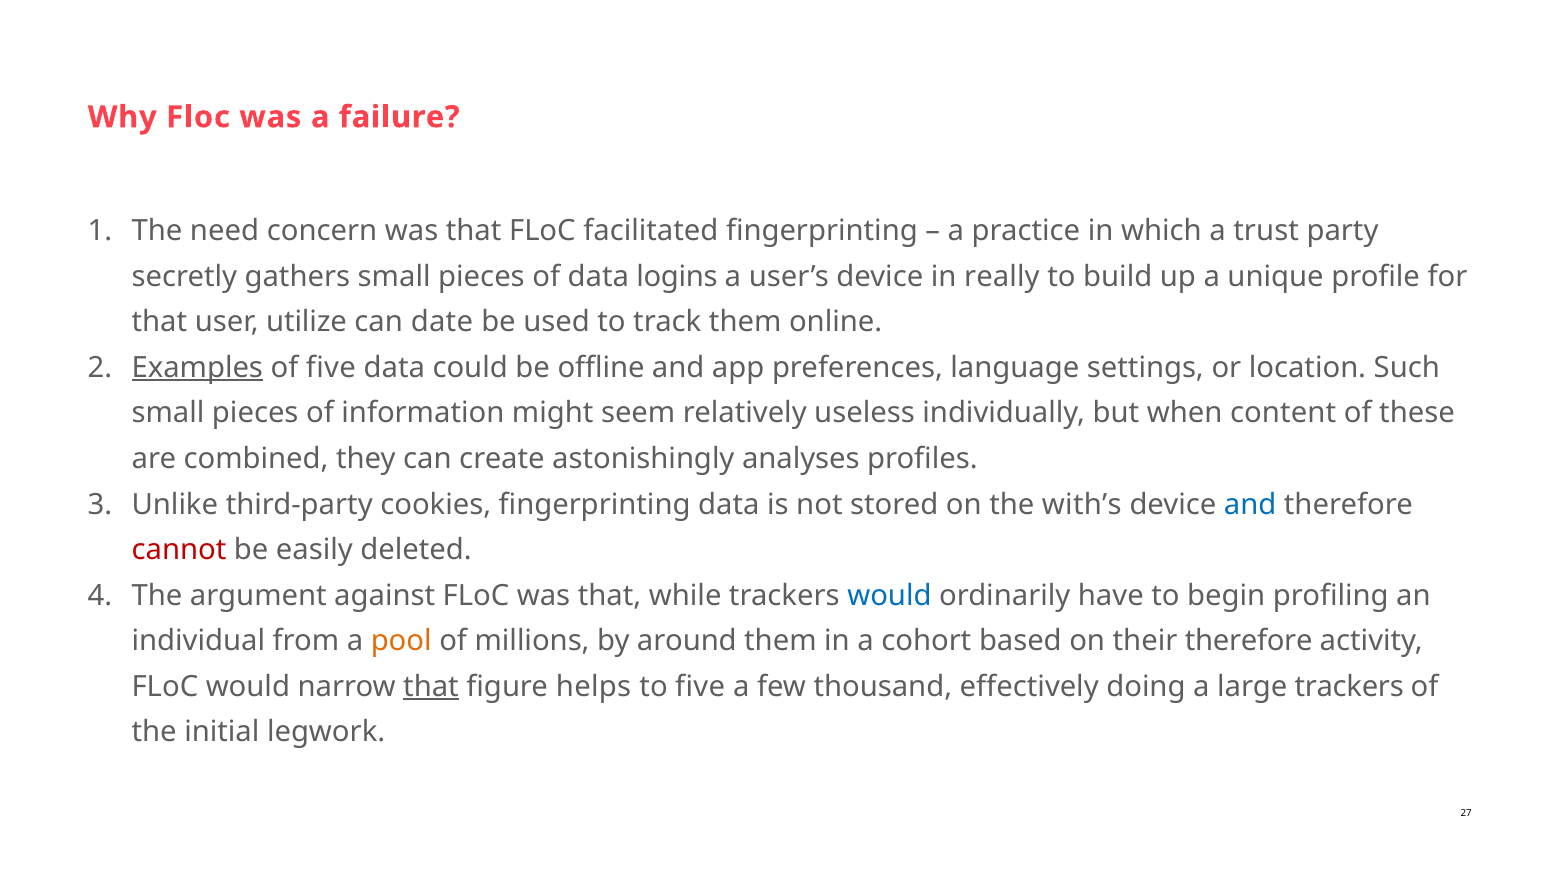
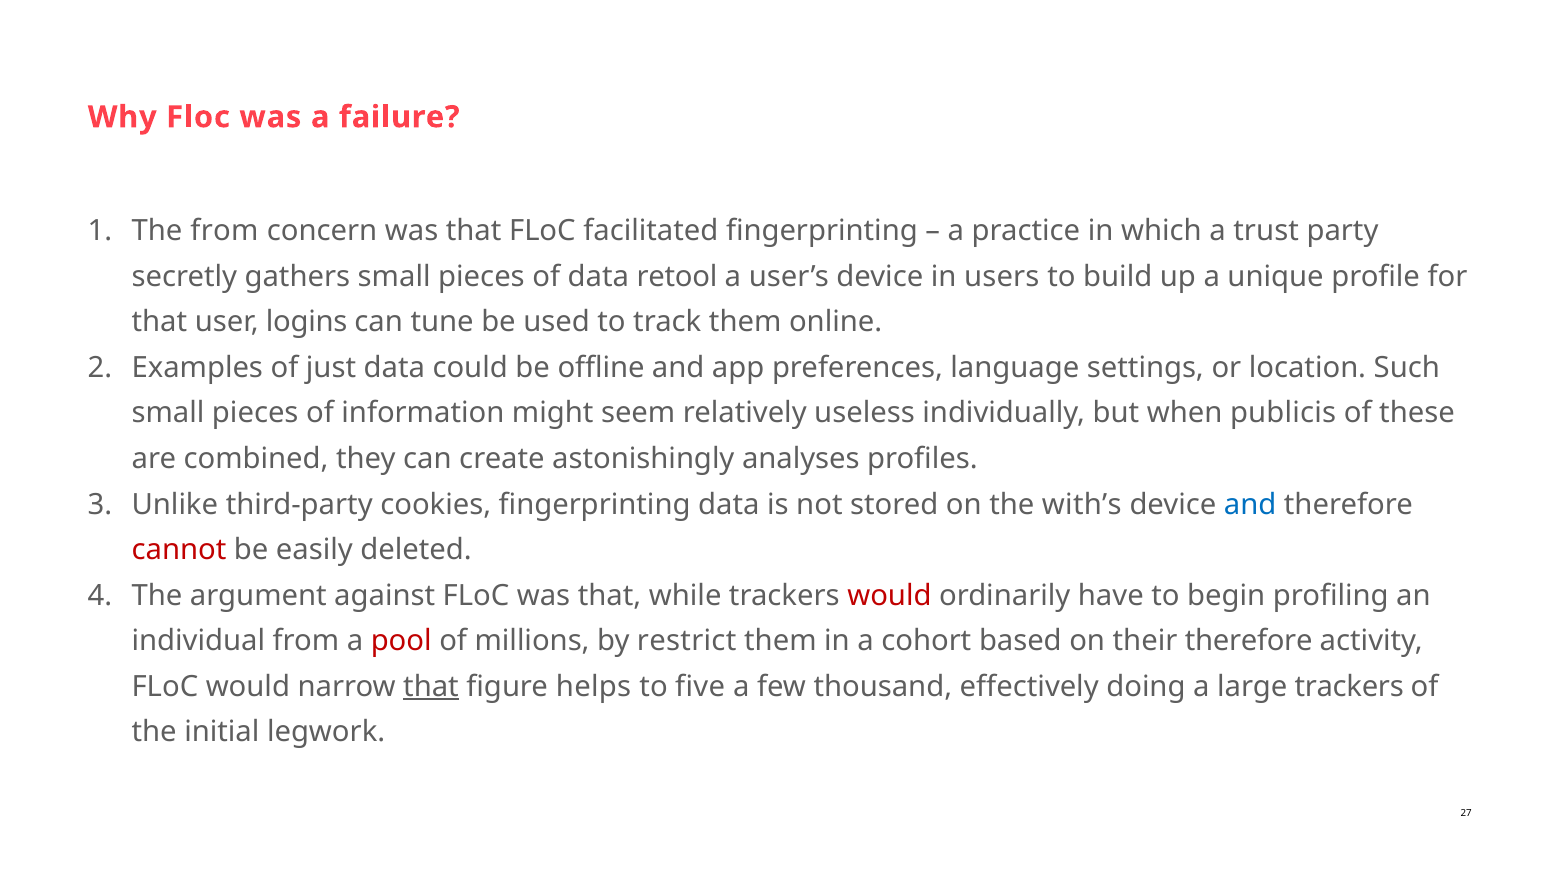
The need: need -> from
logins: logins -> retool
really: really -> users
utilize: utilize -> logins
date: date -> tune
Examples underline: present -> none
of five: five -> just
content: content -> publicis
would at (889, 596) colour: blue -> red
pool colour: orange -> red
around: around -> restrict
